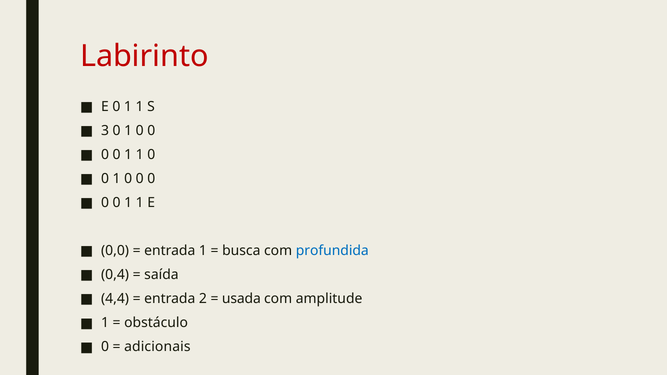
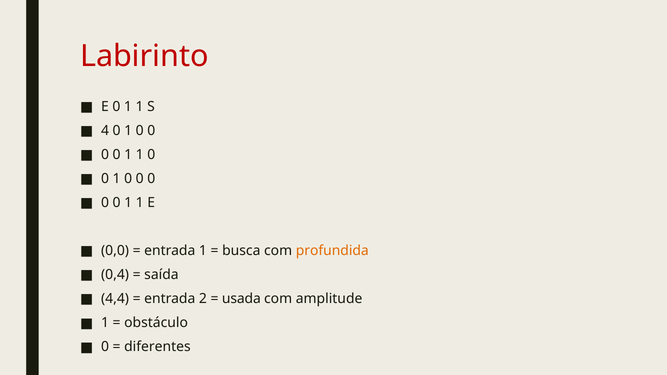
3: 3 -> 4
profundida colour: blue -> orange
adicionais: adicionais -> diferentes
